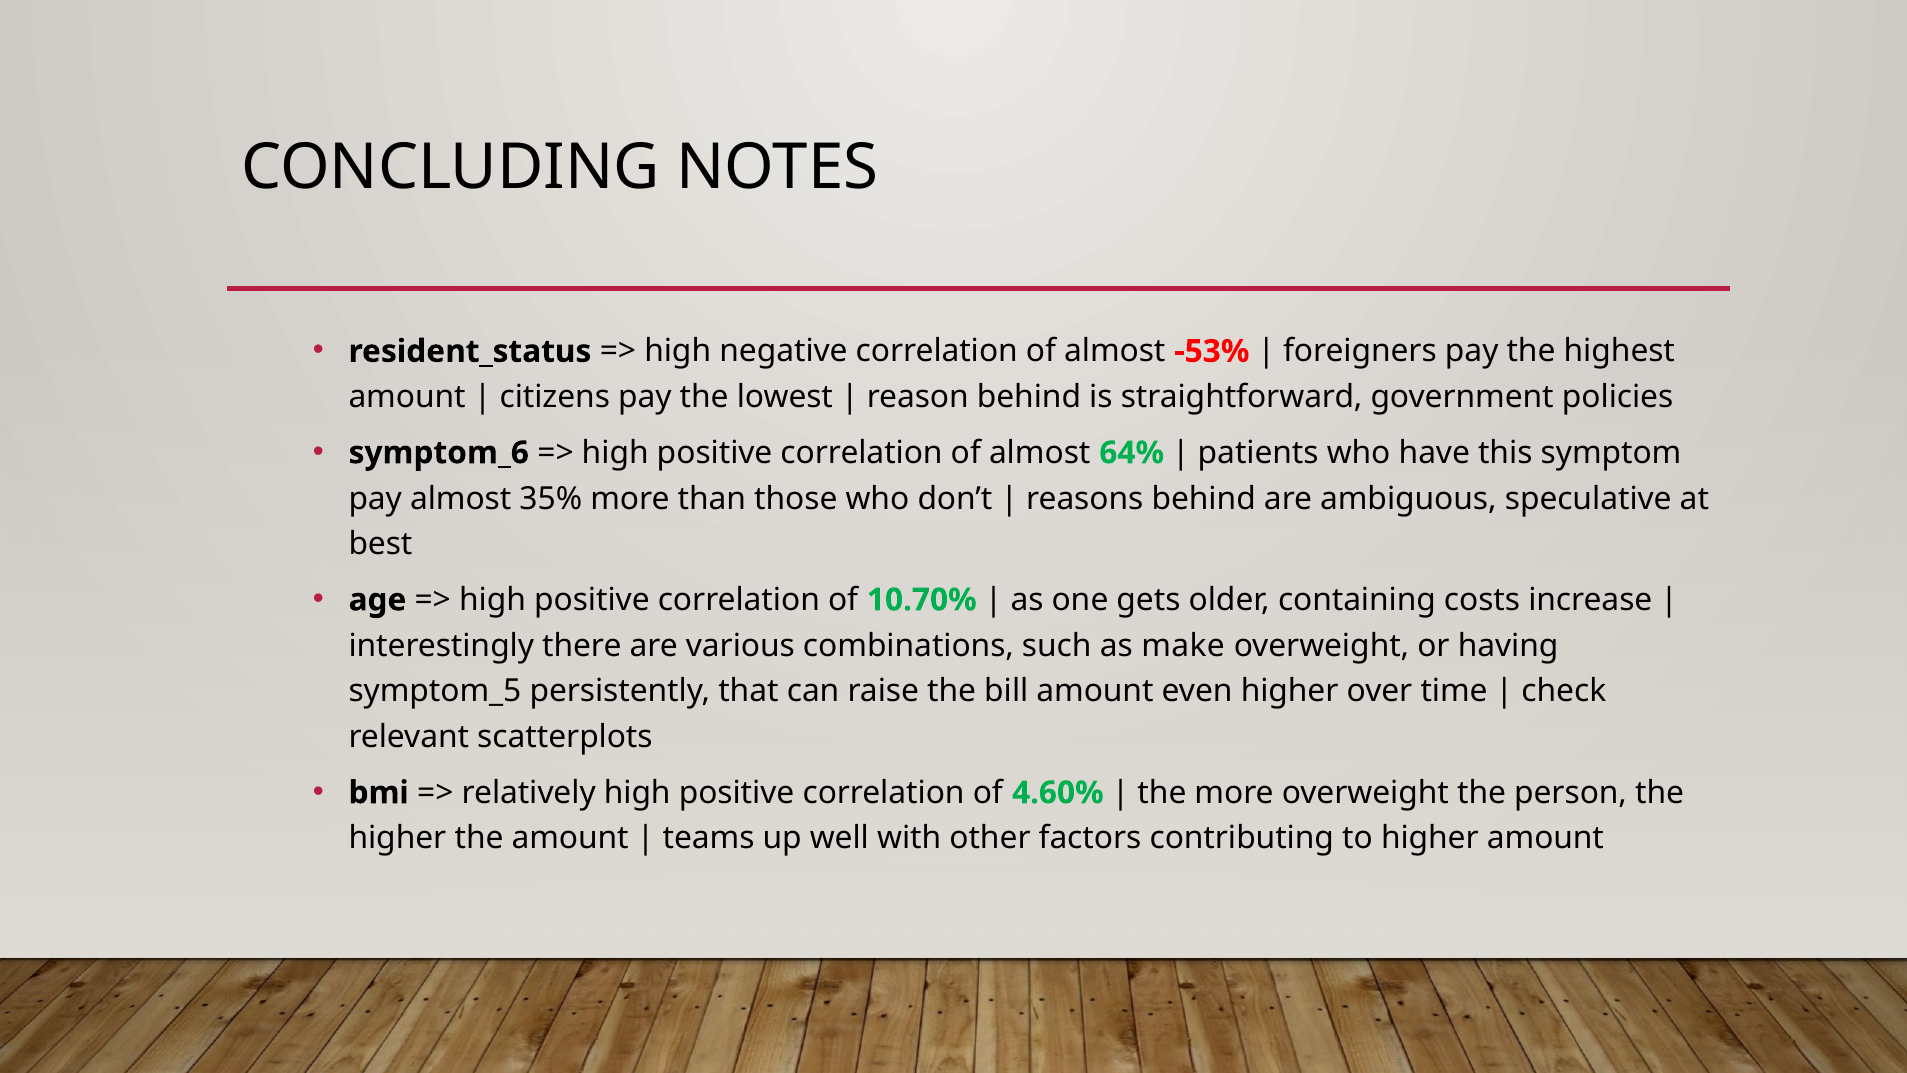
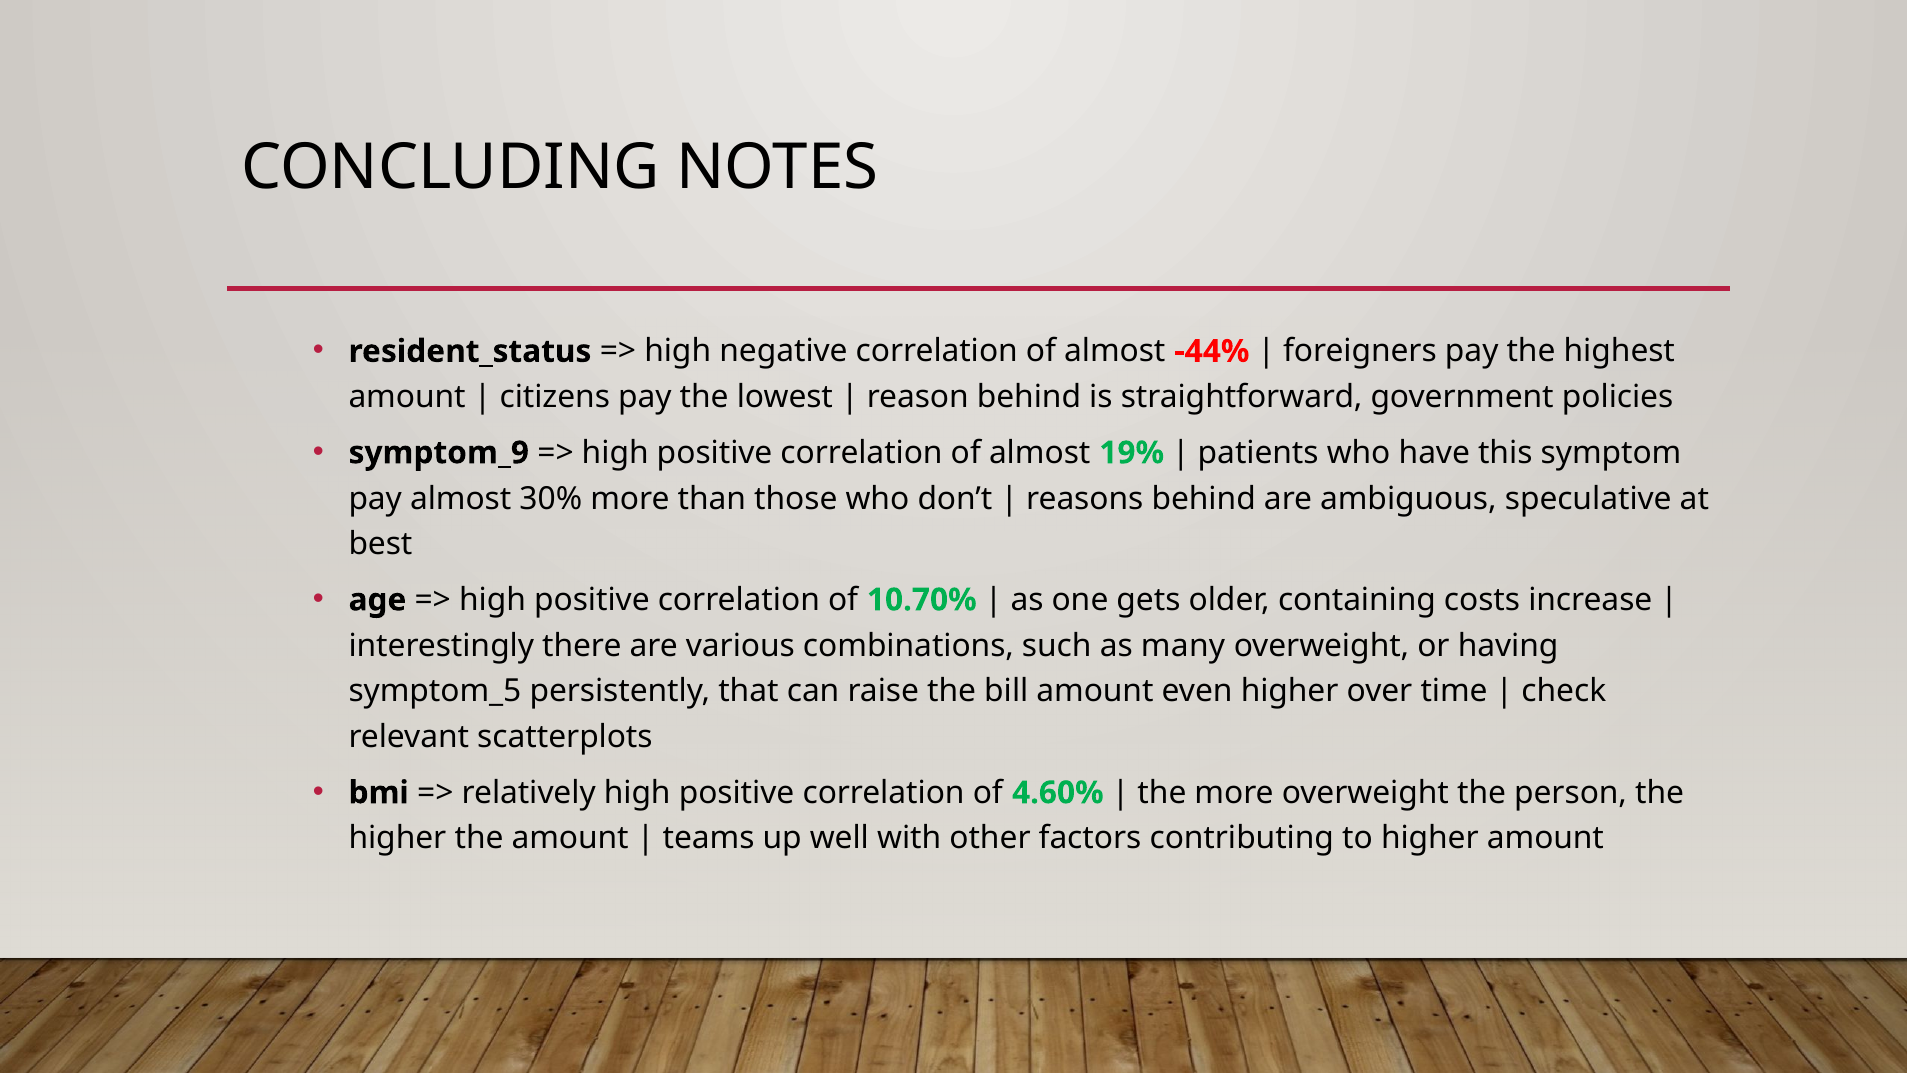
-53%: -53% -> -44%
symptom_6: symptom_6 -> symptom_9
64%: 64% -> 19%
35%: 35% -> 30%
make: make -> many
